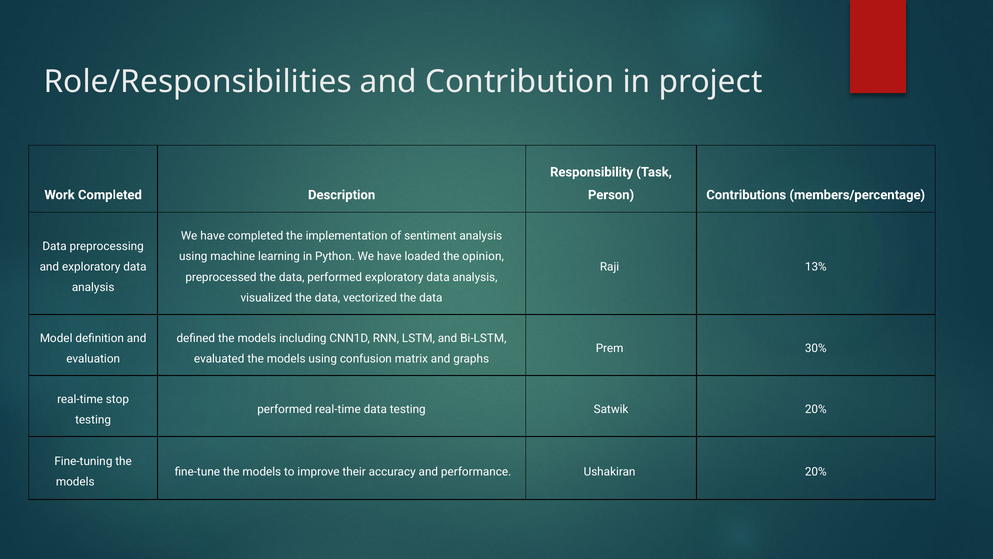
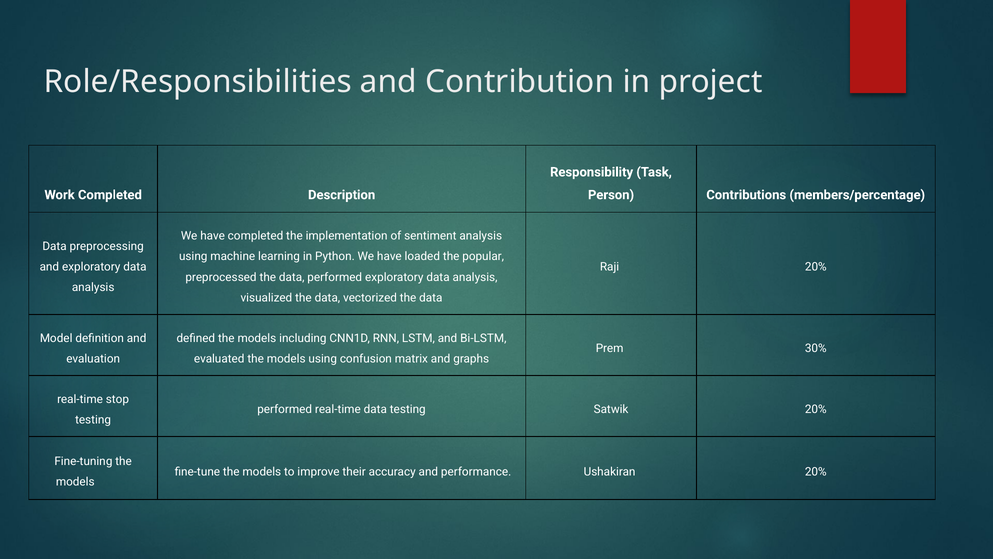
opinion: opinion -> popular
Raji 13%: 13% -> 20%
